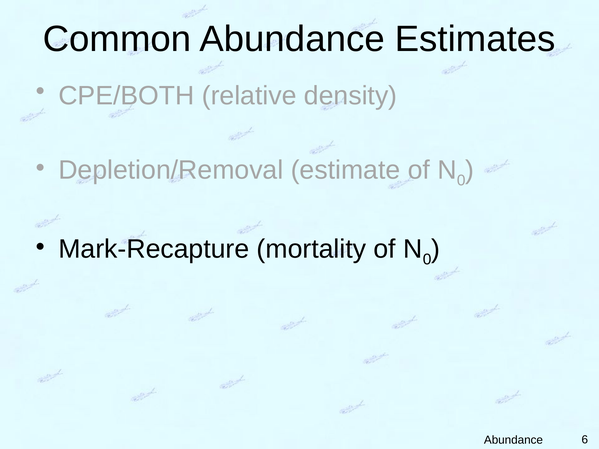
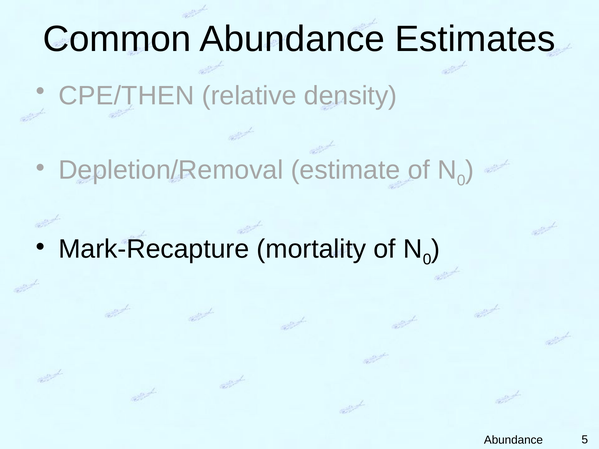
CPE/BOTH: CPE/BOTH -> CPE/THEN
6: 6 -> 5
